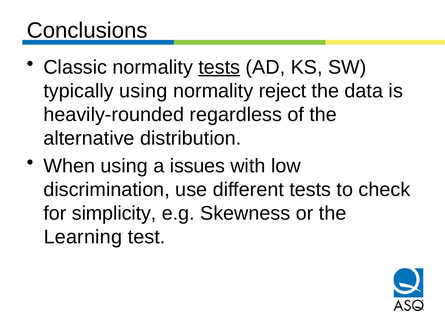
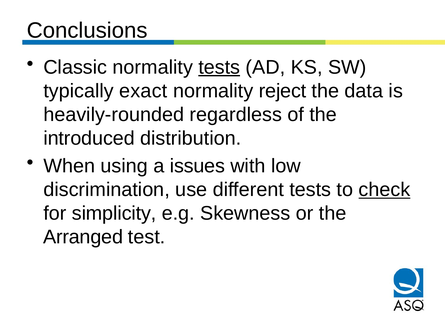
typically using: using -> exact
alternative: alternative -> introduced
check underline: none -> present
Learning: Learning -> Arranged
